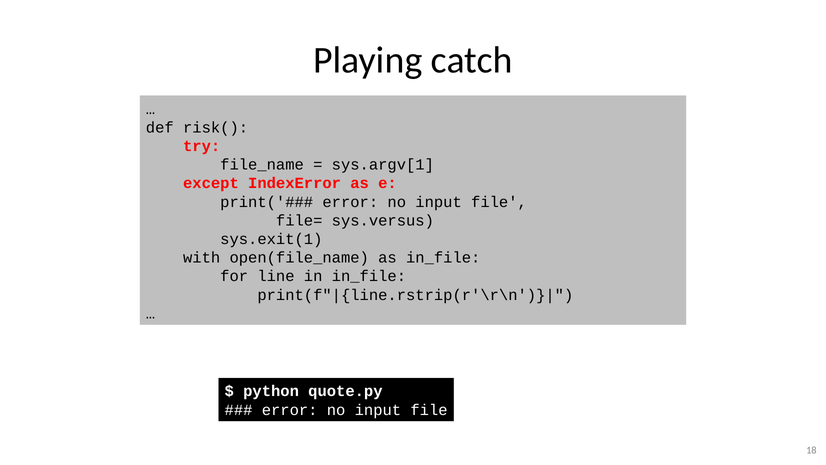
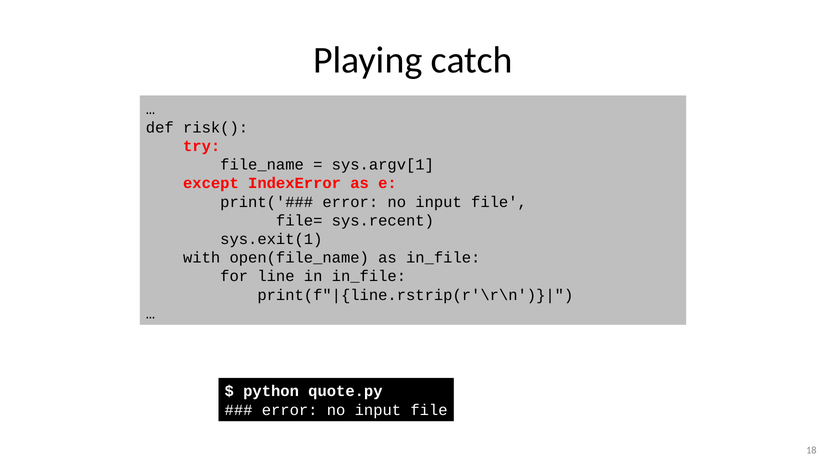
sys.versus: sys.versus -> sys.recent
